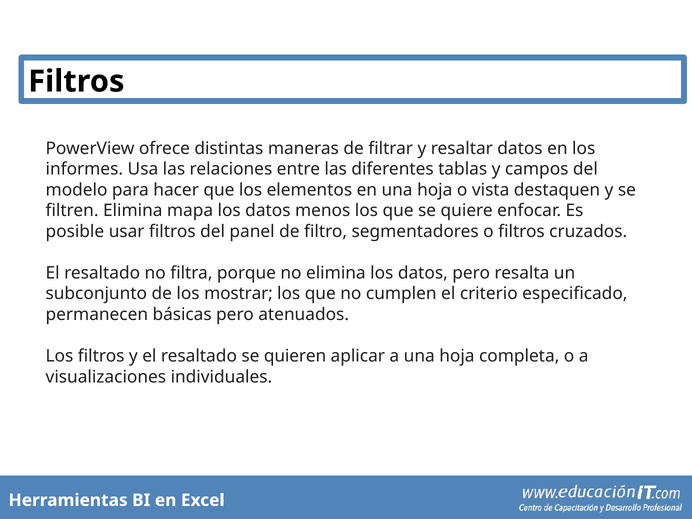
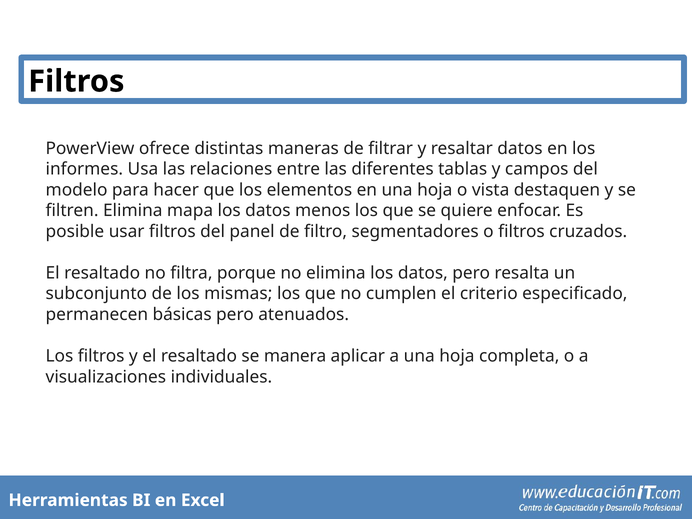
mostrar: mostrar -> mismas
quieren: quieren -> manera
